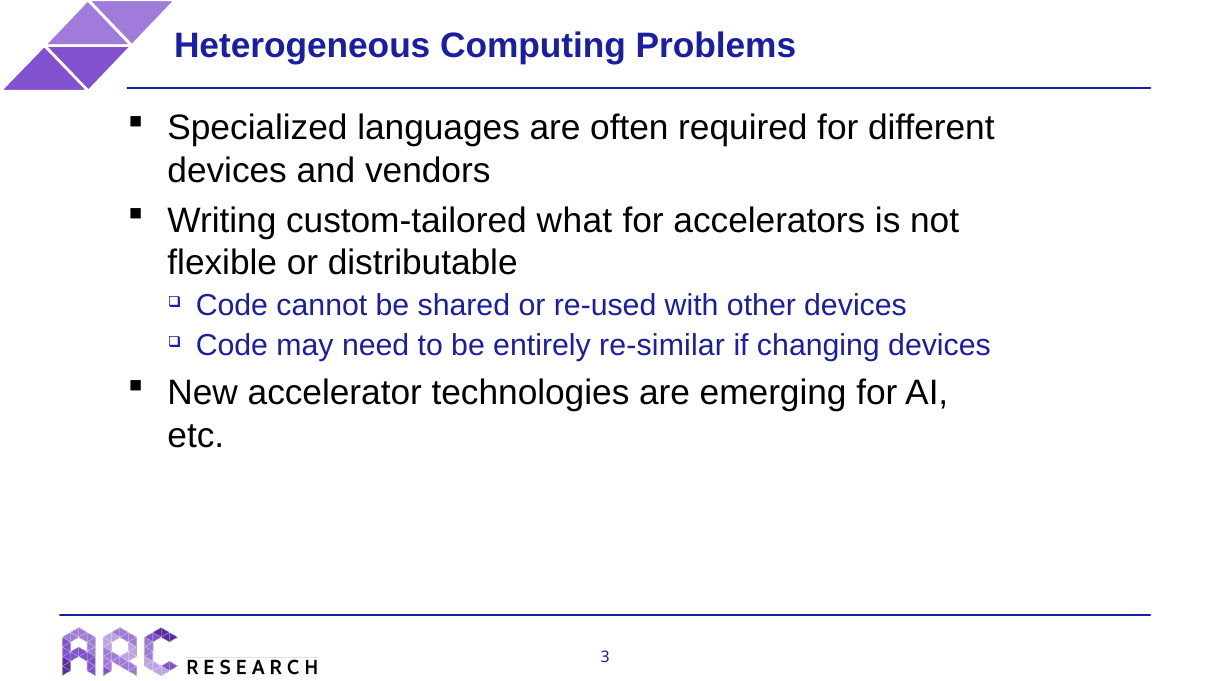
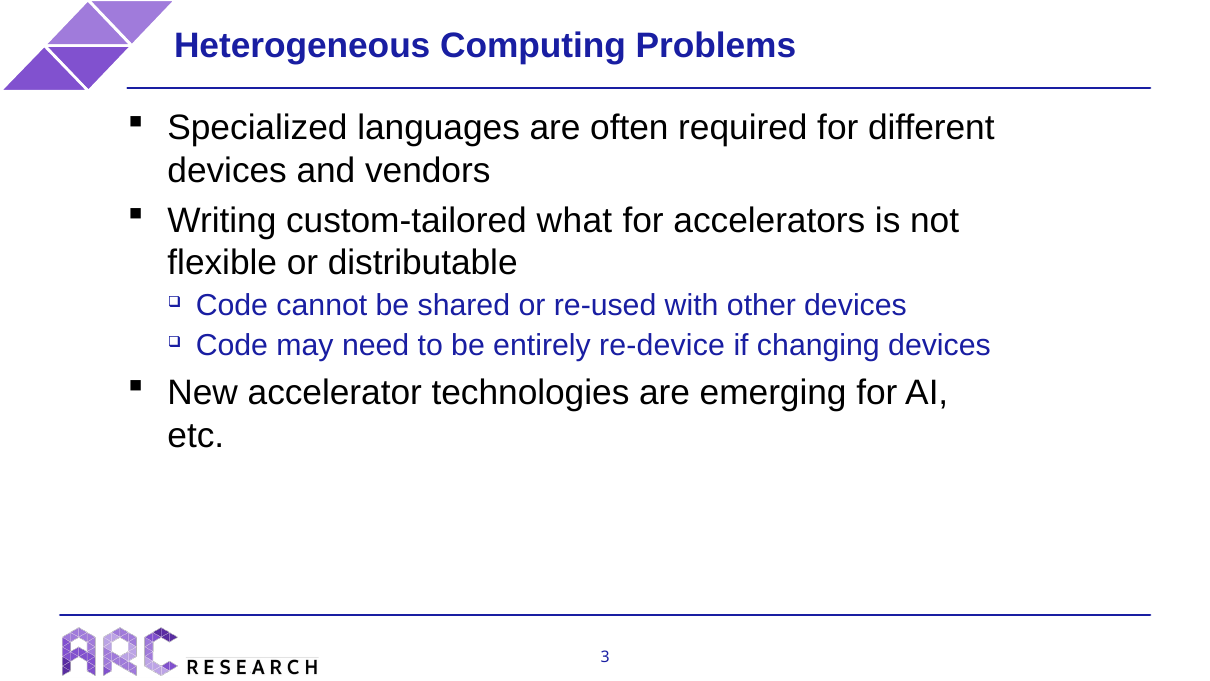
re-similar: re-similar -> re-device
